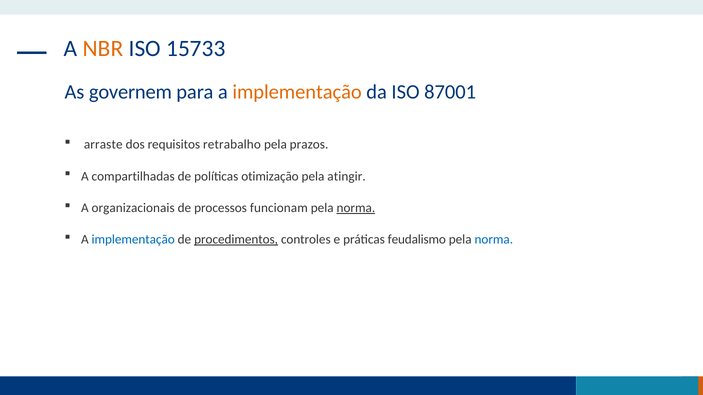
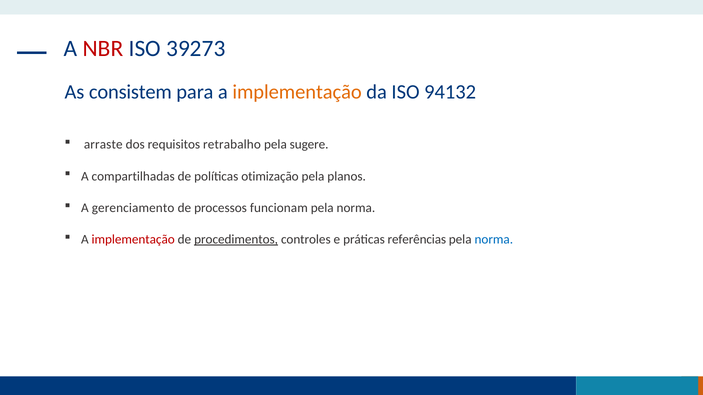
NBR colour: orange -> red
15733: 15733 -> 39273
governem: governem -> consistem
87001: 87001 -> 94132
prazos: prazos -> sugere
atingir: atingir -> planos
organizacionais: organizacionais -> gerenciamento
norma at (356, 208) underline: present -> none
implementação at (133, 240) colour: blue -> red
feudalismo: feudalismo -> referências
